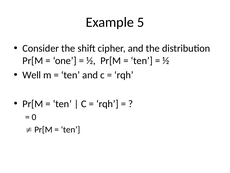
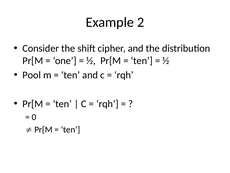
5: 5 -> 2
Well: Well -> Pool
